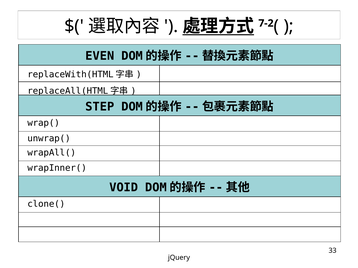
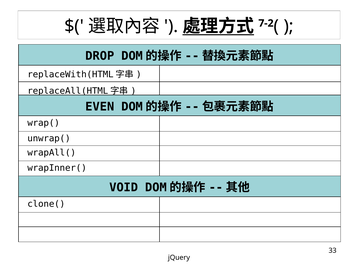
EVEN: EVEN -> DROP
STEP: STEP -> EVEN
